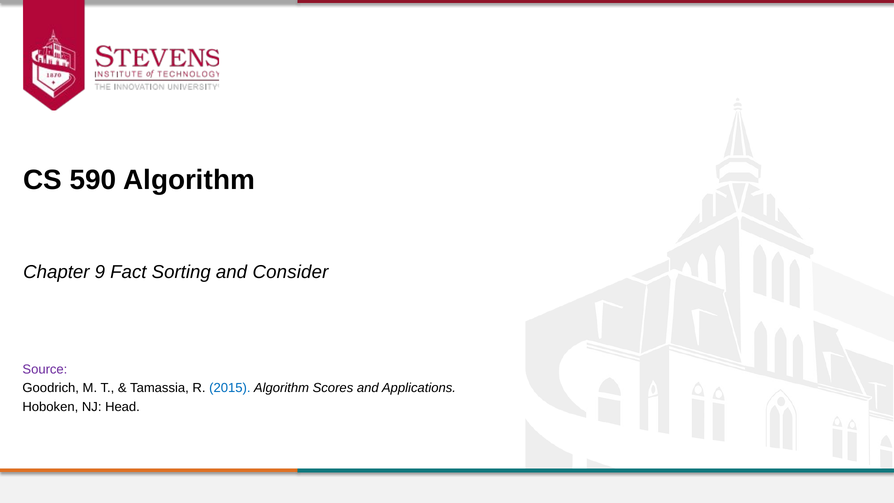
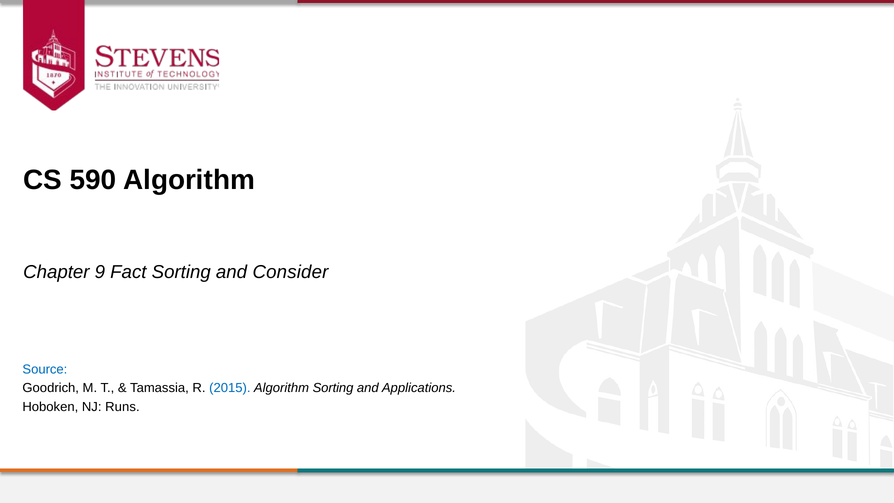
Source colour: purple -> blue
Algorithm Scores: Scores -> Sorting
Head: Head -> Runs
